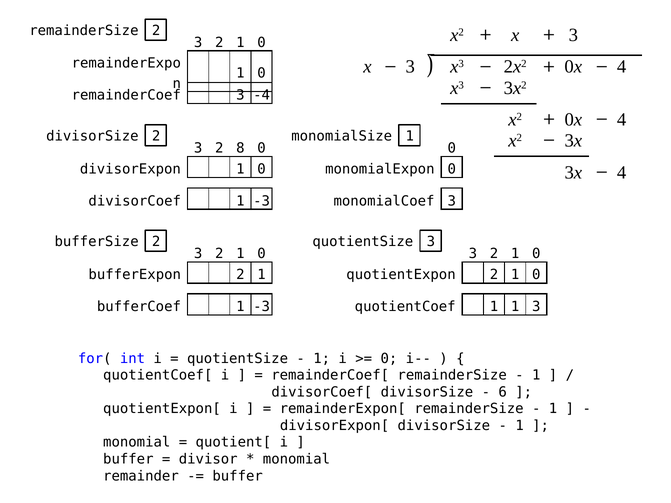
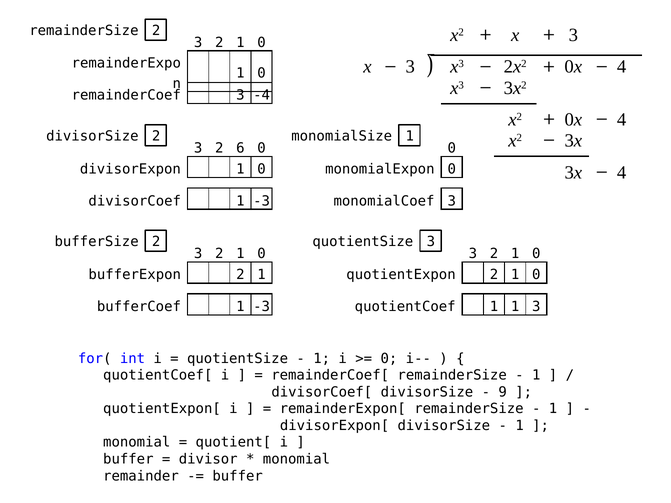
8: 8 -> 6
6: 6 -> 9
